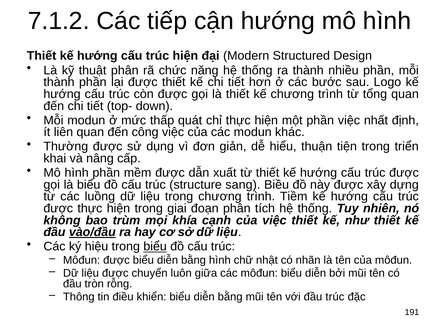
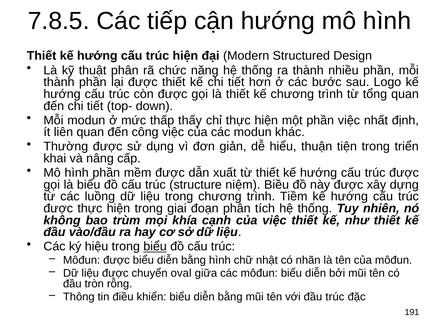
7.1.2: 7.1.2 -> 7.8.5
quát: quát -> thấy
sang: sang -> niệm
vào/đầu underline: present -> none
luôn: luôn -> oval
